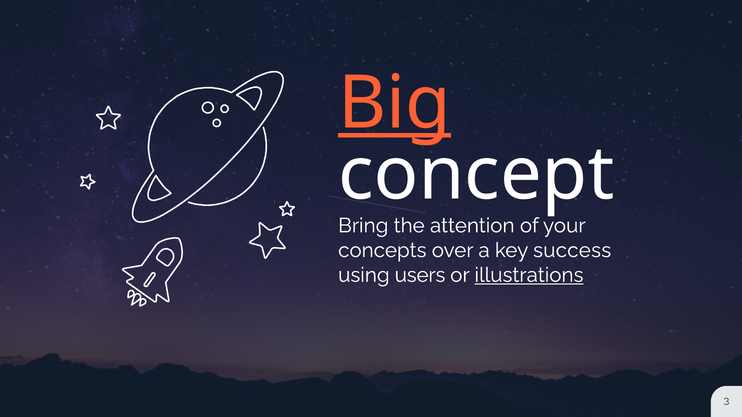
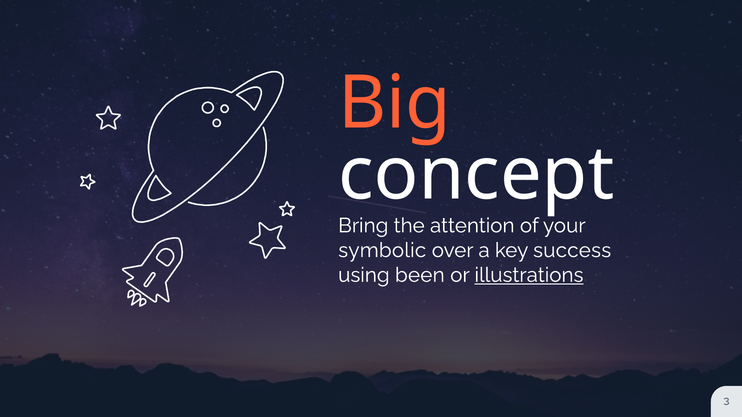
Big underline: present -> none
concepts: concepts -> symbolic
users: users -> been
